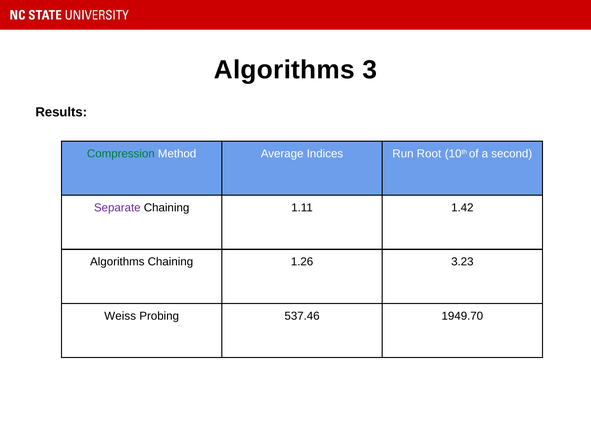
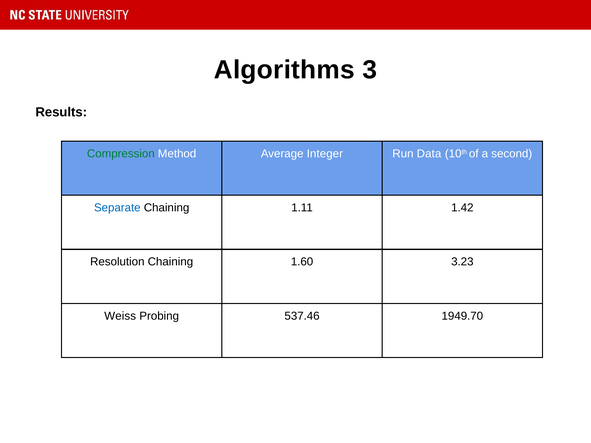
Indices: Indices -> Integer
Root: Root -> Data
Separate colour: purple -> blue
Algorithms at (117, 262): Algorithms -> Resolution
1.26: 1.26 -> 1.60
